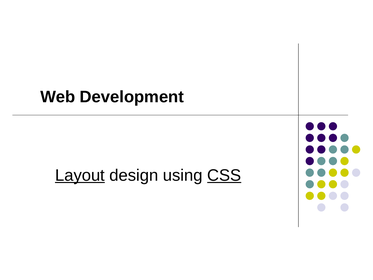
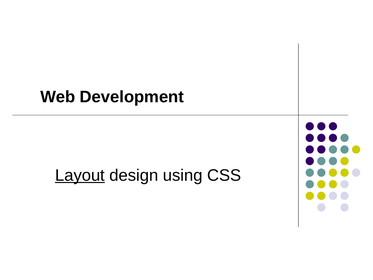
CSS underline: present -> none
